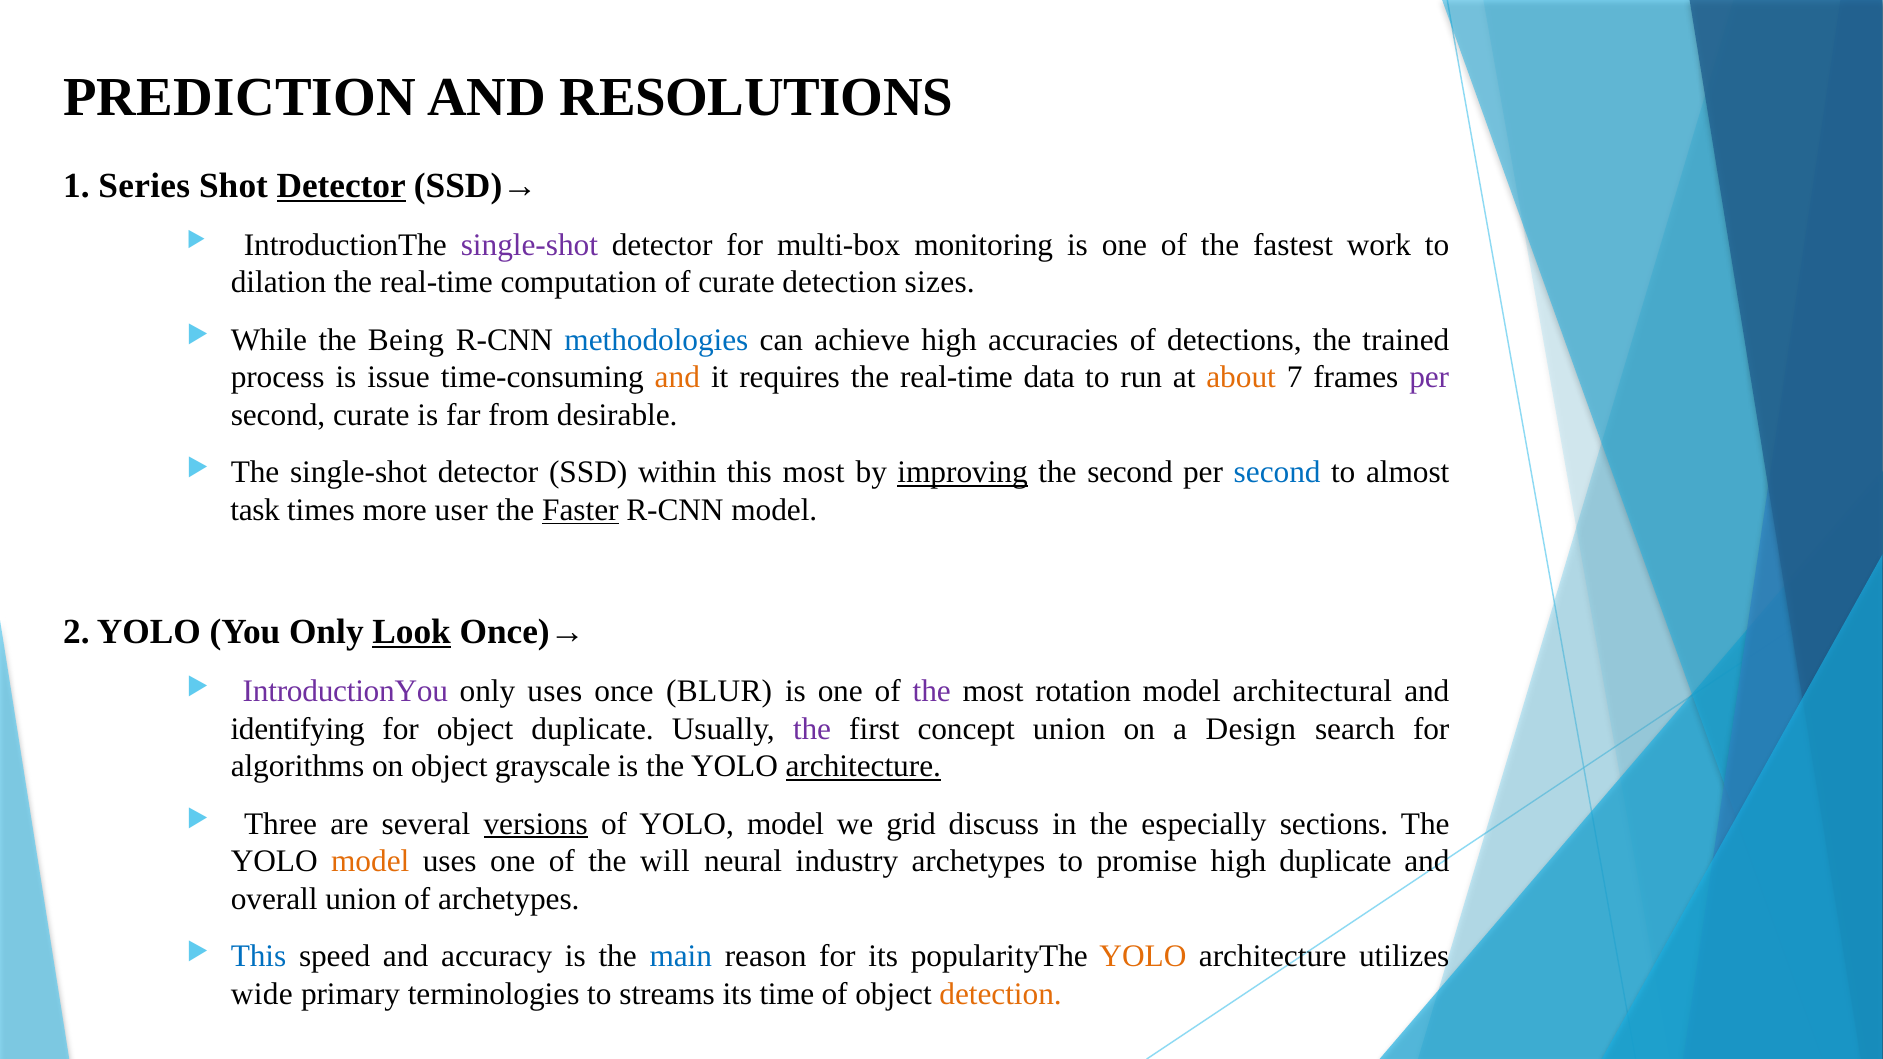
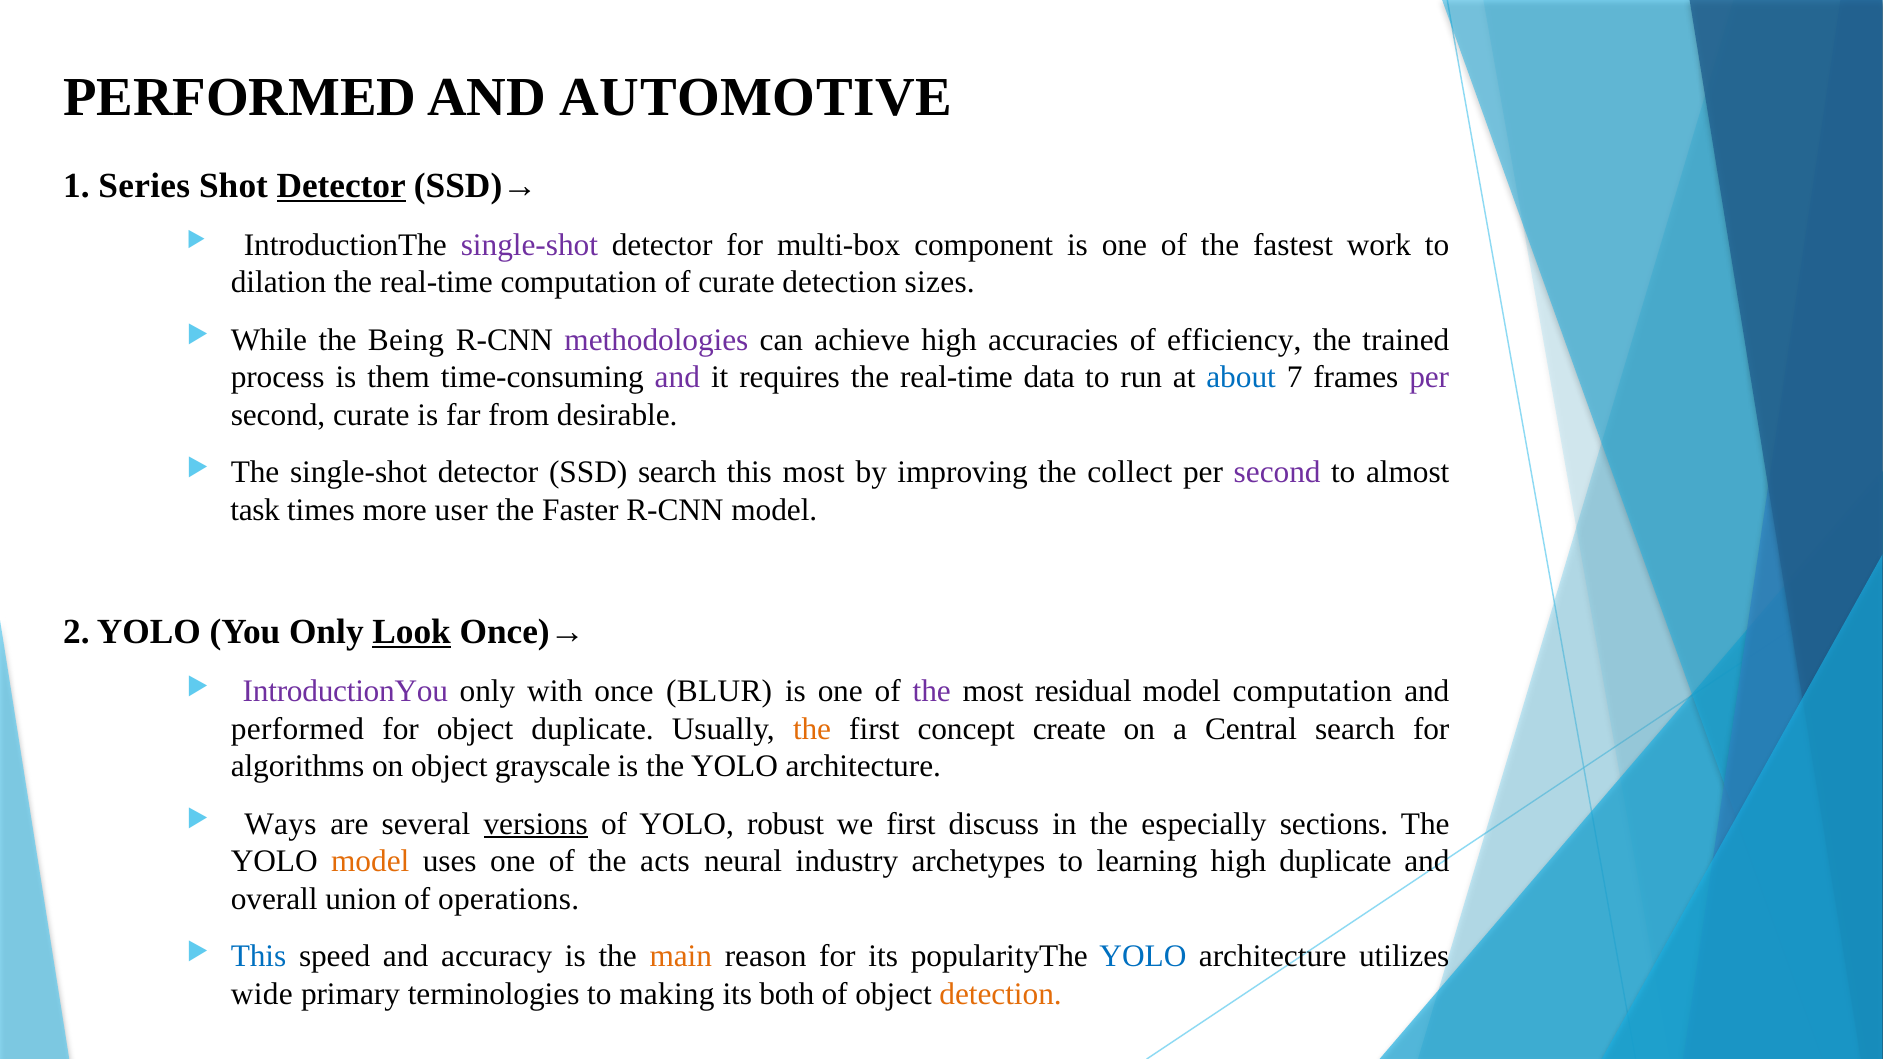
PREDICTION at (240, 98): PREDICTION -> PERFORMED
RESOLUTIONS: RESOLUTIONS -> AUTOMOTIVE
monitoring: monitoring -> component
methodologies colour: blue -> purple
detections: detections -> efficiency
issue: issue -> them
and at (677, 378) colour: orange -> purple
about colour: orange -> blue
SSD within: within -> search
improving underline: present -> none
the second: second -> collect
second at (1277, 472) colour: blue -> purple
Faster underline: present -> none
only uses: uses -> with
rotation: rotation -> residual
model architectural: architectural -> computation
identifying at (298, 729): identifying -> performed
the at (812, 729) colour: purple -> orange
concept union: union -> create
Design: Design -> Central
architecture at (863, 767) underline: present -> none
Three: Three -> Ways
of YOLO model: model -> robust
we grid: grid -> first
will: will -> acts
promise: promise -> learning
of archetypes: archetypes -> operations
main colour: blue -> orange
YOLO at (1143, 956) colour: orange -> blue
streams: streams -> making
time: time -> both
